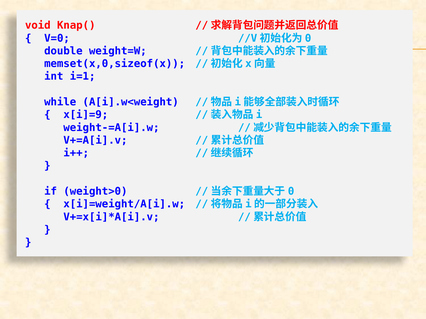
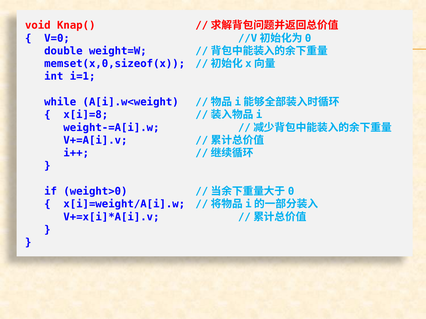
x[i]=9: x[i]=9 -> x[i]=8
